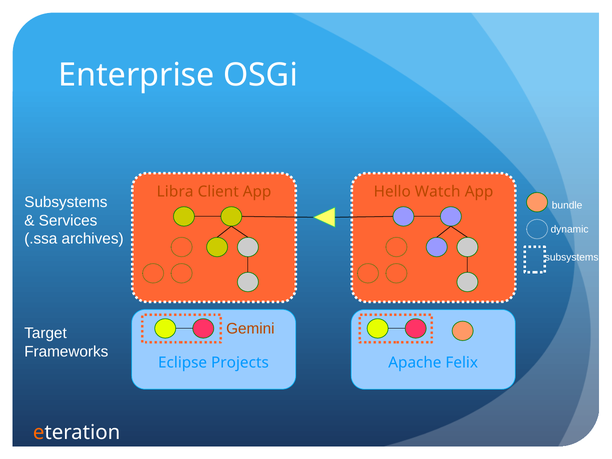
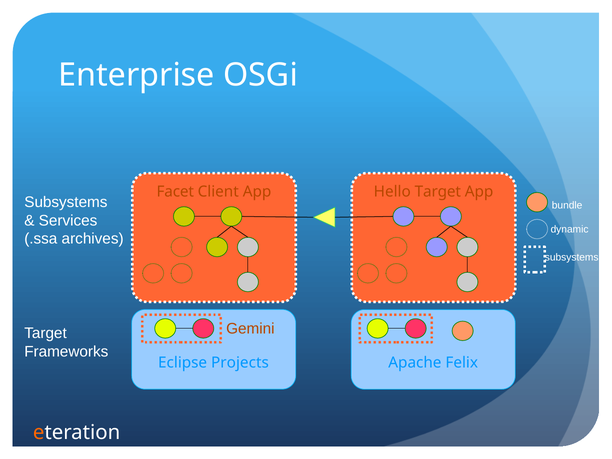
Libra: Libra -> Facet
Hello Watch: Watch -> Target
